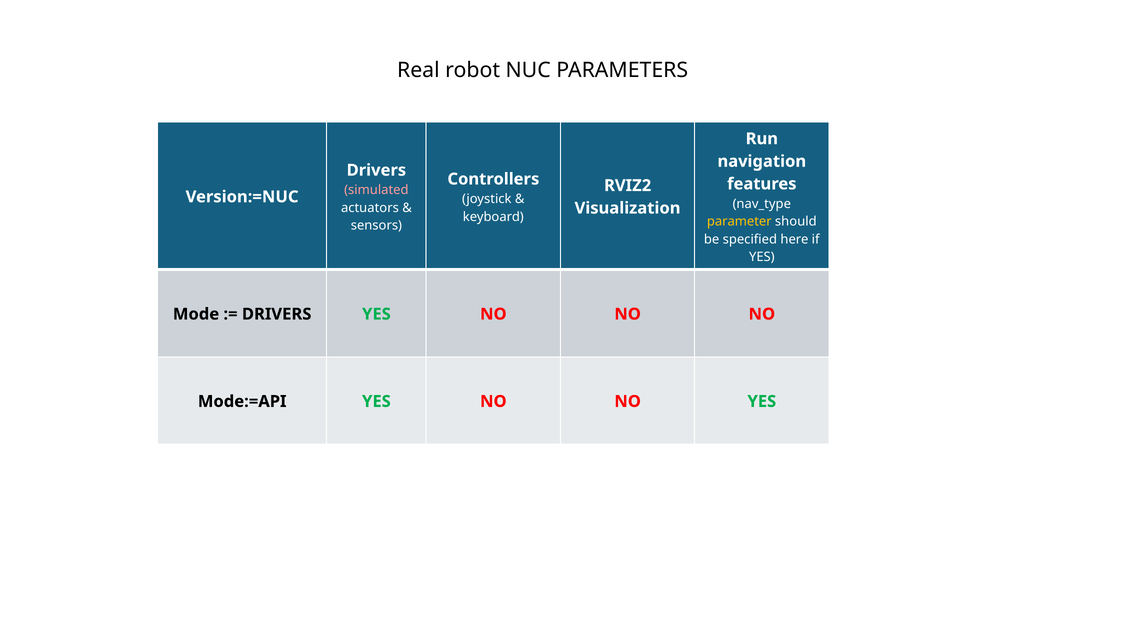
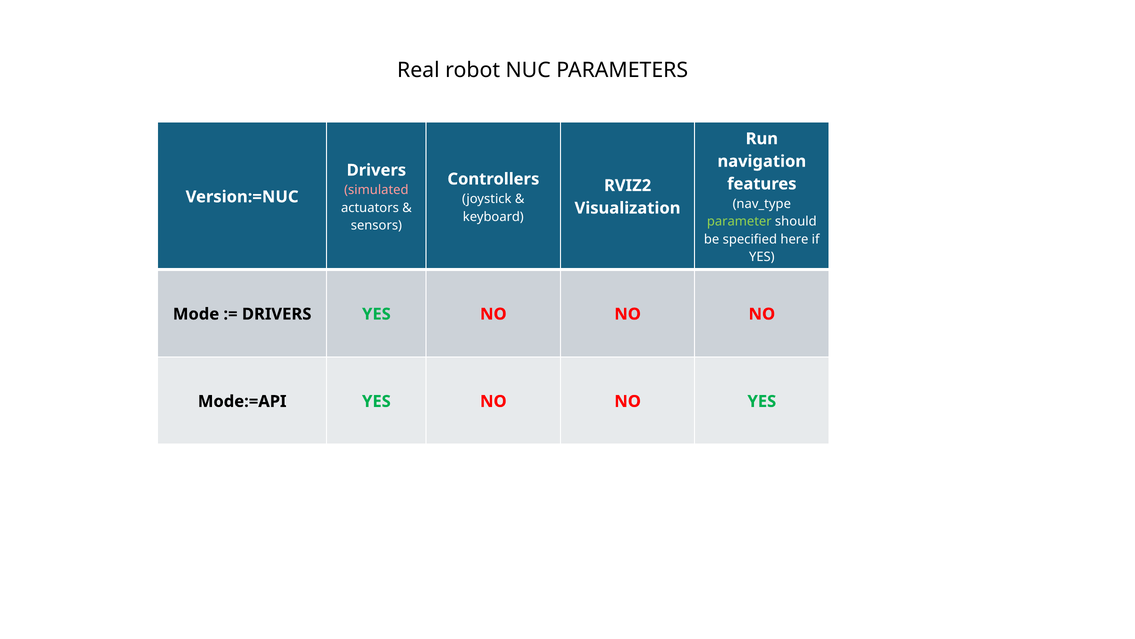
parameter colour: yellow -> light green
